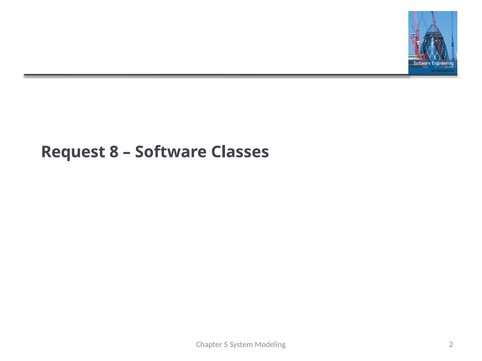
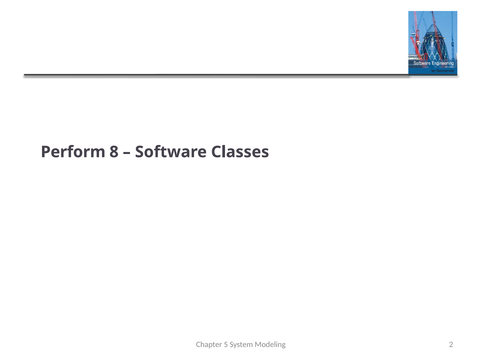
Request: Request -> Perform
